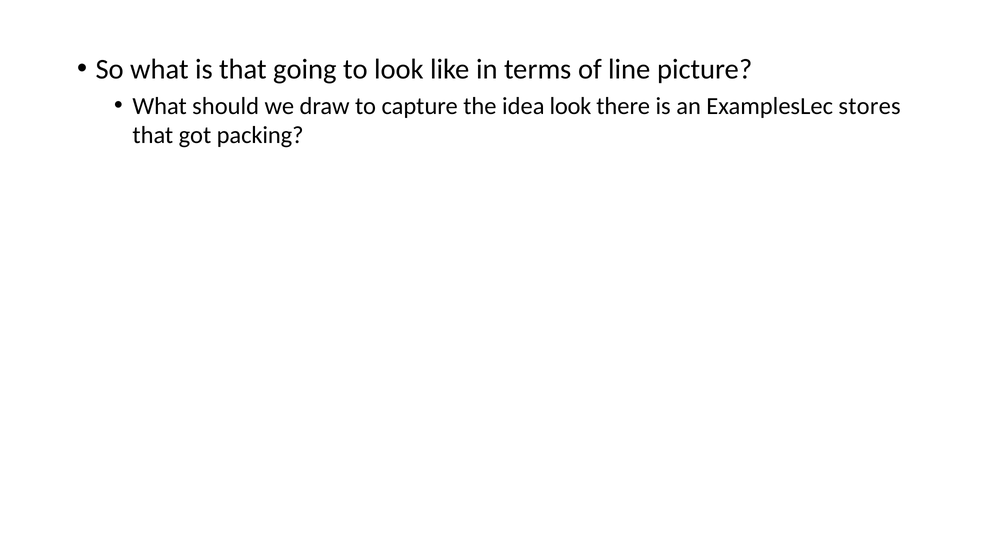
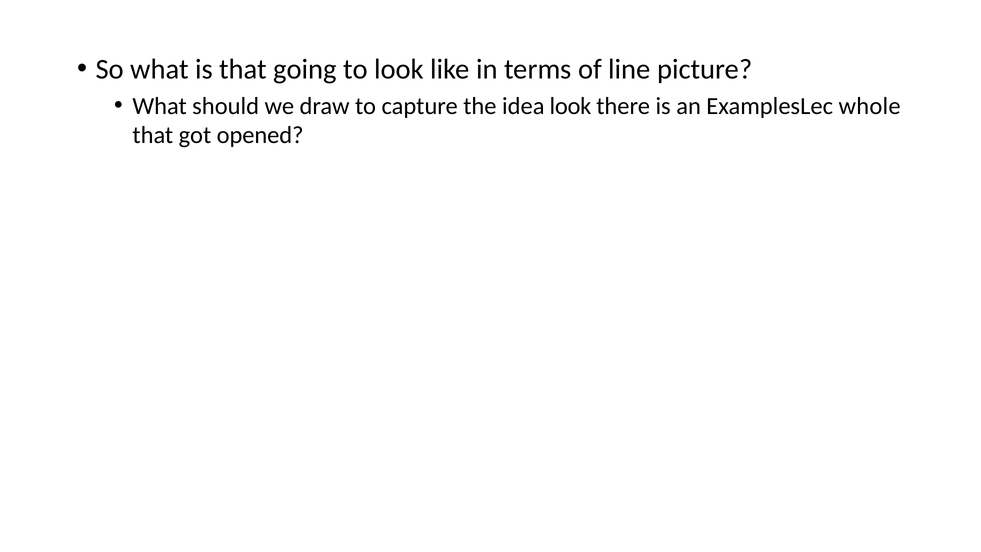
stores: stores -> whole
packing: packing -> opened
